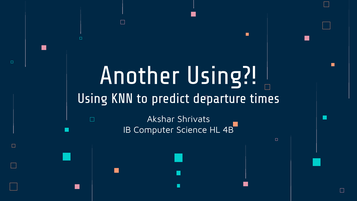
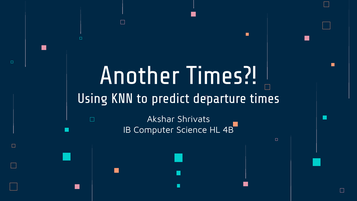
Another Using: Using -> Times
